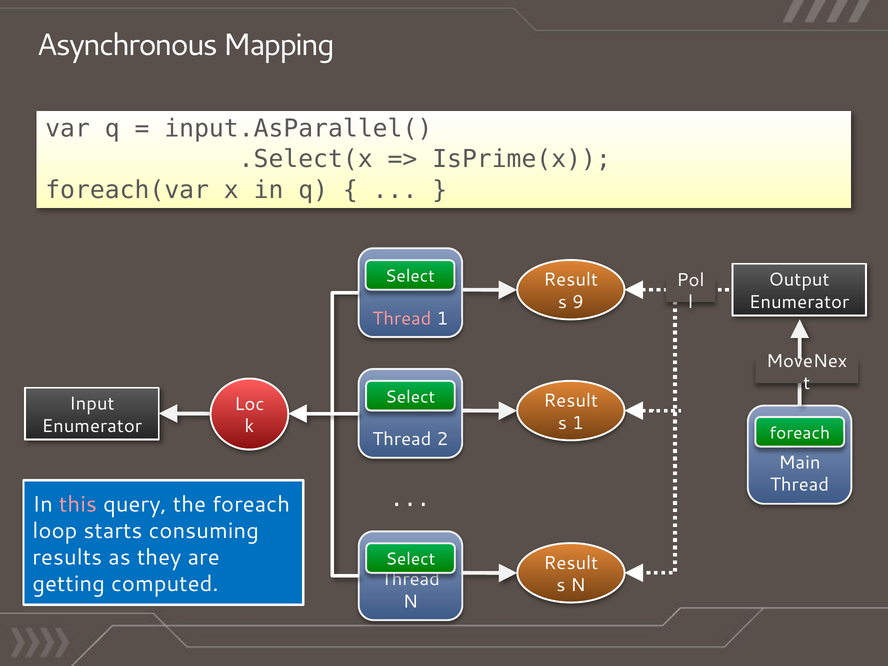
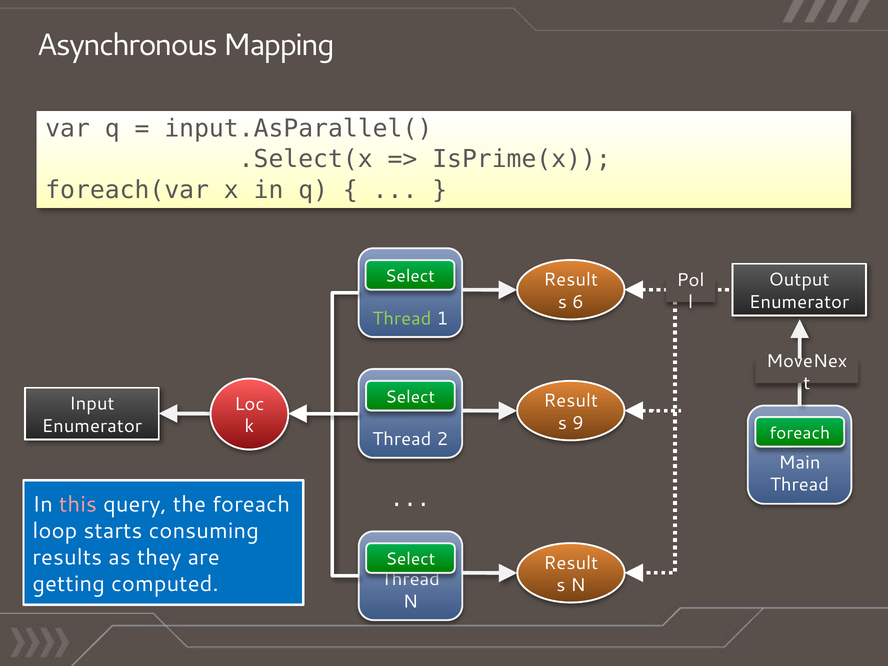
9: 9 -> 6
Thread at (402, 318) colour: pink -> light green
1 at (578, 423): 1 -> 9
